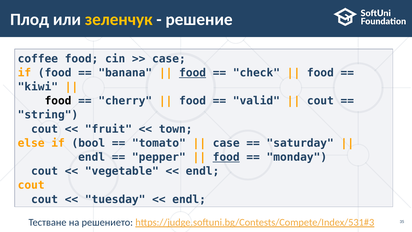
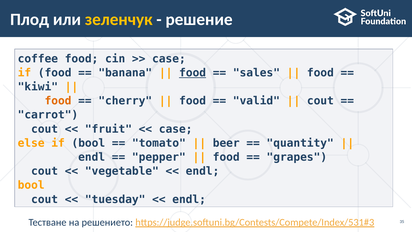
check: check -> sales
food at (58, 101) colour: black -> orange
string: string -> carrot
town at (176, 129): town -> case
case at (226, 143): case -> beer
saturday: saturday -> quantity
food at (226, 157) underline: present -> none
monday: monday -> grapes
cout at (31, 185): cout -> bool
